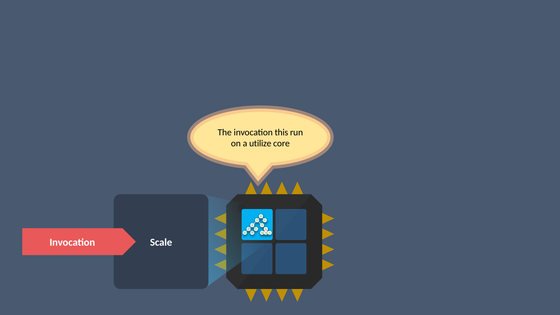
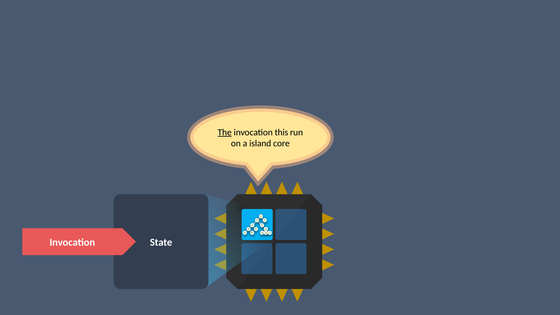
The underline: none -> present
utilize: utilize -> island
Scale: Scale -> State
